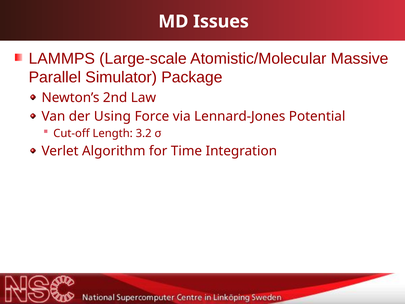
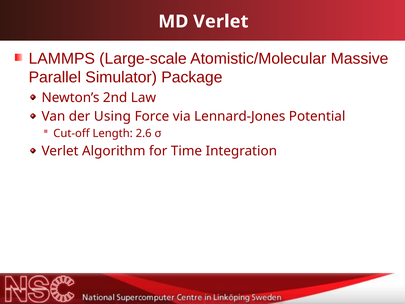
MD Issues: Issues -> Verlet
3.2: 3.2 -> 2.6
